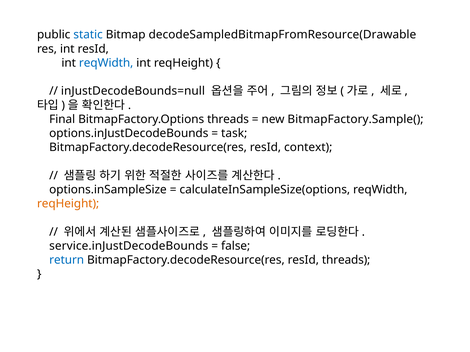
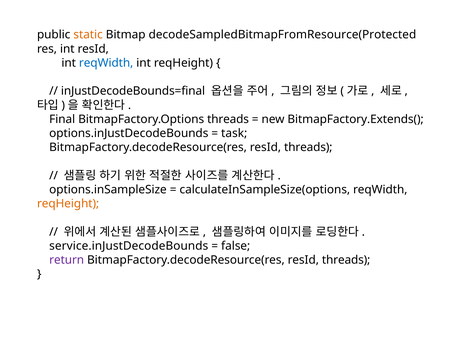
static colour: blue -> orange
decodeSampledBitmapFromResource(Drawable: decodeSampledBitmapFromResource(Drawable -> decodeSampledBitmapFromResource(Protected
inJustDecodeBounds=null: inJustDecodeBounds=null -> inJustDecodeBounds=final
BitmapFactory.Sample(: BitmapFactory.Sample( -> BitmapFactory.Extends(
context at (308, 148): context -> threads
return colour: blue -> purple
